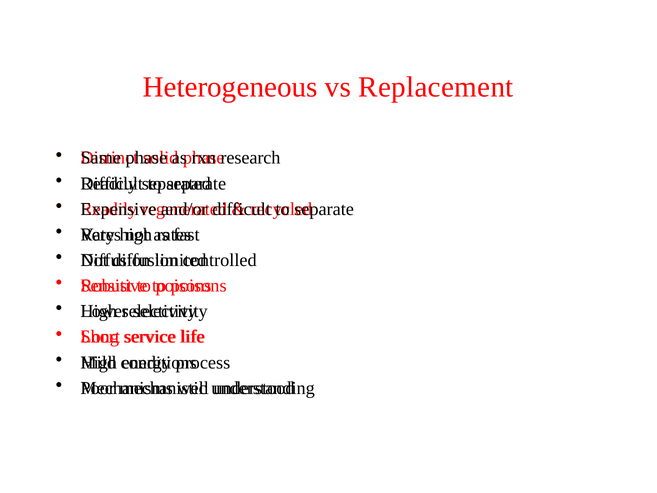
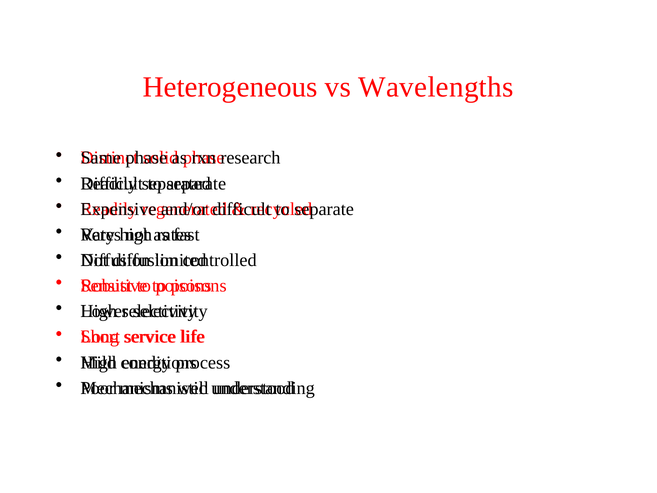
Replacement: Replacement -> Wavelengths
